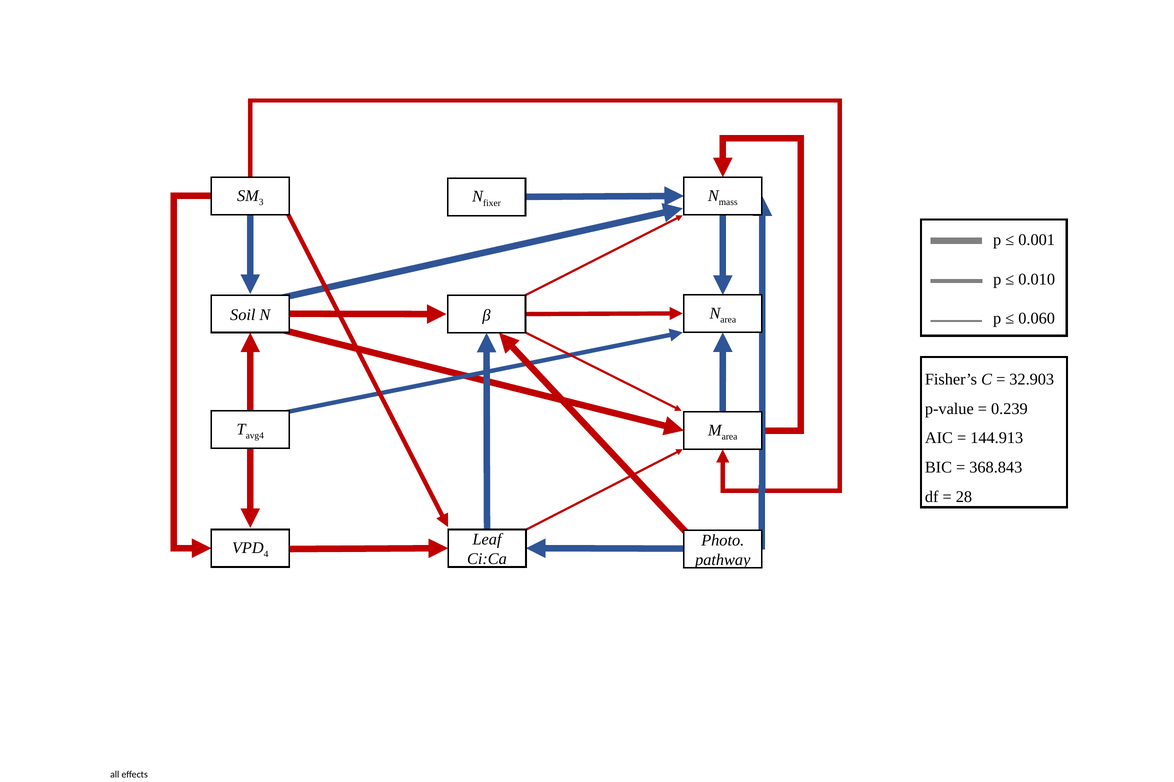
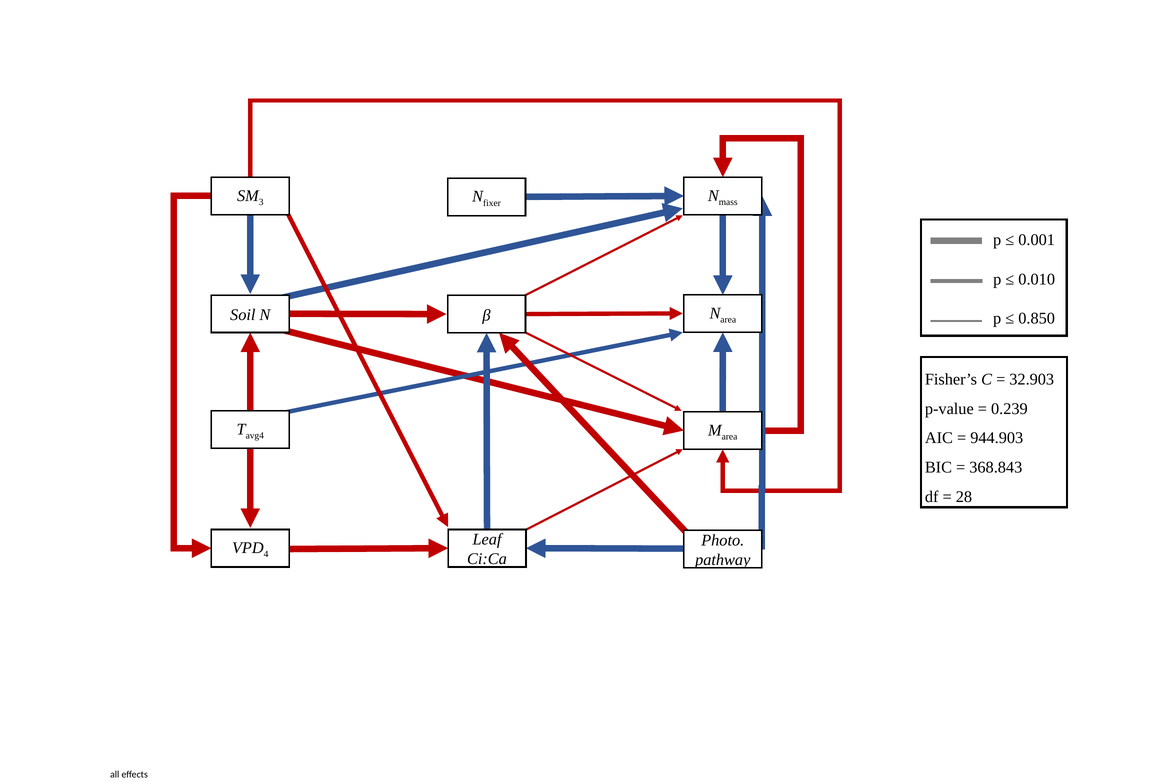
0.060: 0.060 -> 0.850
144.913: 144.913 -> 944.903
